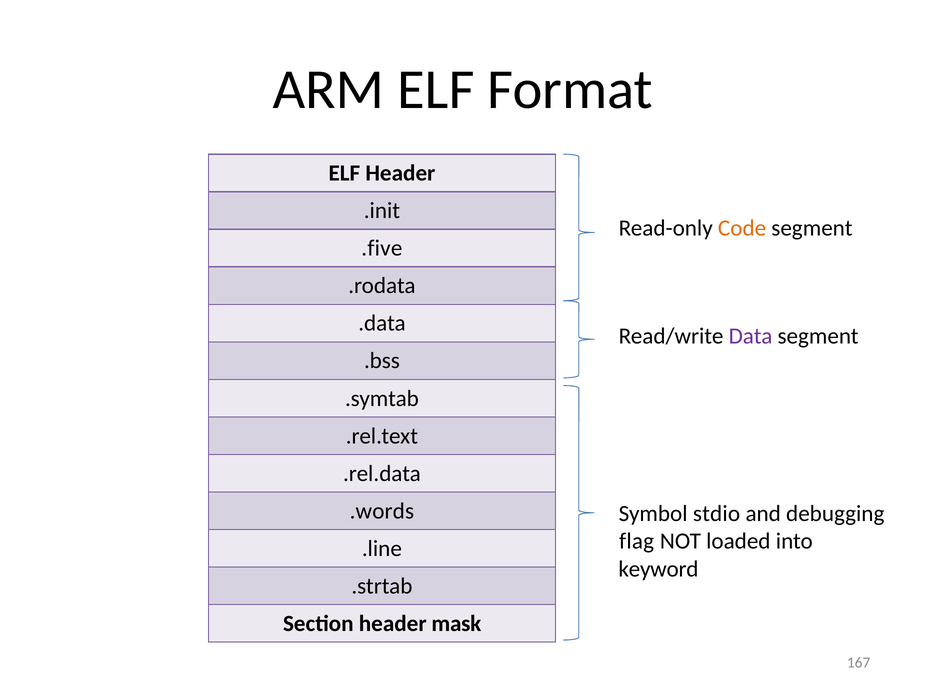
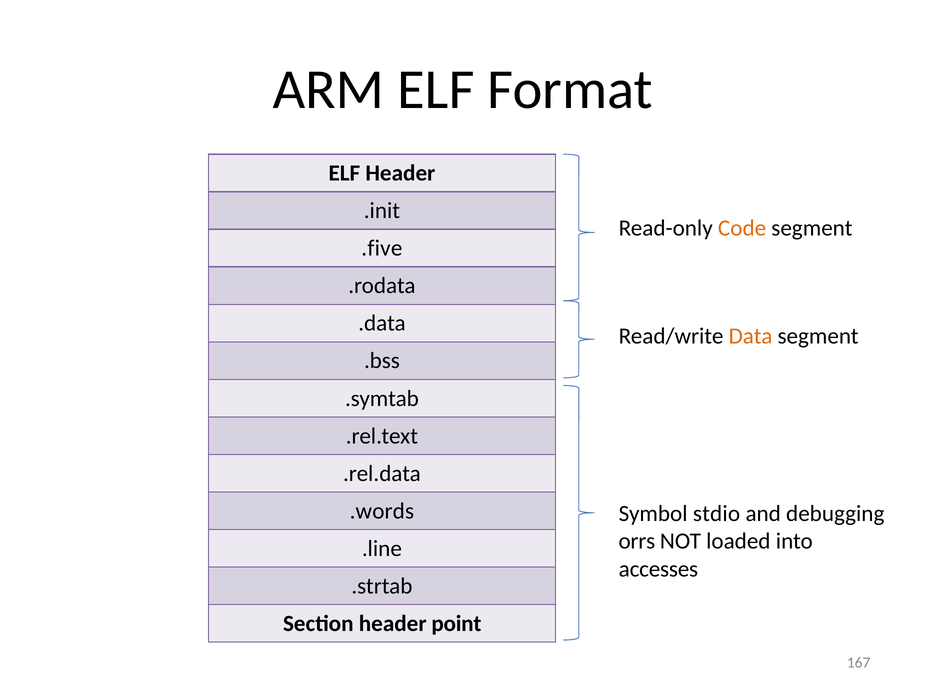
Data colour: purple -> orange
flag: flag -> orrs
keyword: keyword -> accesses
mask: mask -> point
